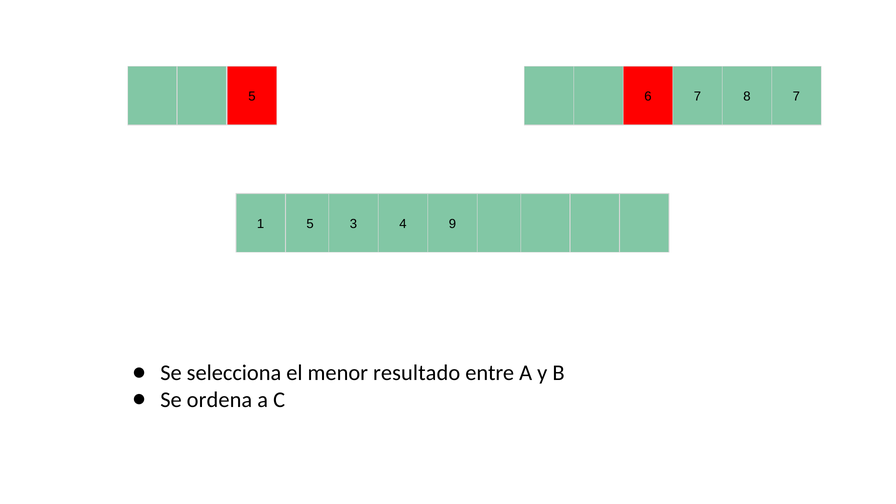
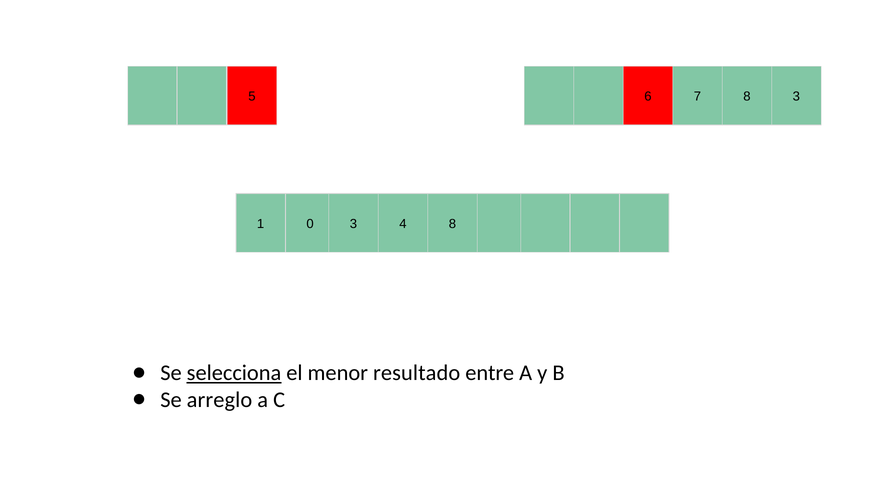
7 7: 7 -> 3
1 5: 5 -> 0
4 9: 9 -> 8
selecciona underline: none -> present
ordena: ordena -> arreglo
